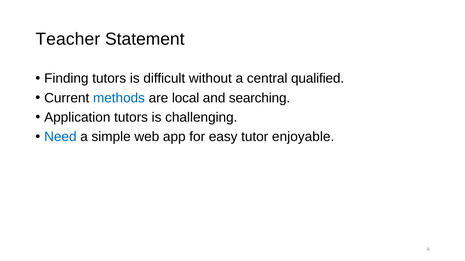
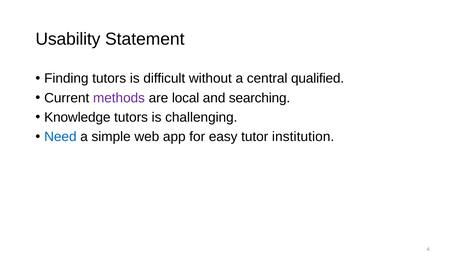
Teacher: Teacher -> Usability
methods colour: blue -> purple
Application: Application -> Knowledge
enjoyable: enjoyable -> institution
